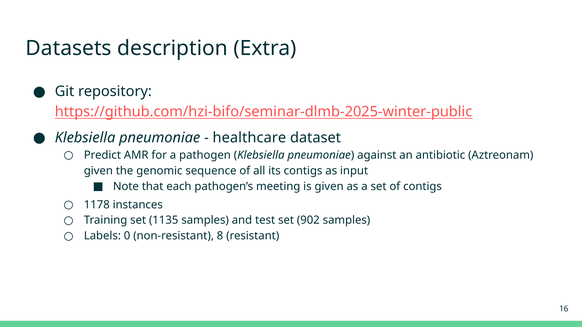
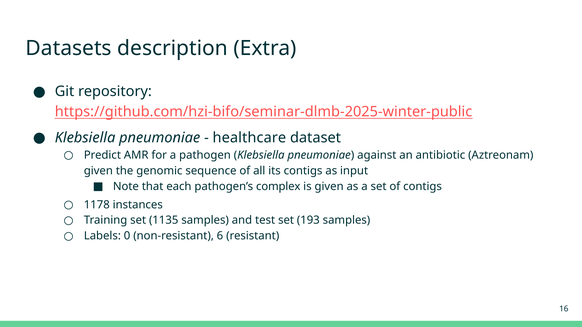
meeting: meeting -> complex
902: 902 -> 193
8: 8 -> 6
